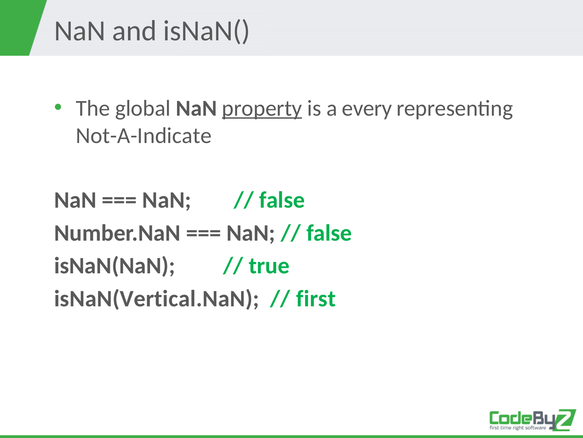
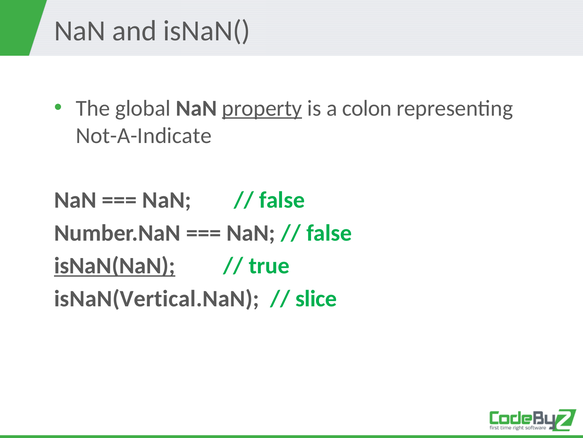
every: every -> colon
isNaN(NaN underline: none -> present
first: first -> slice
